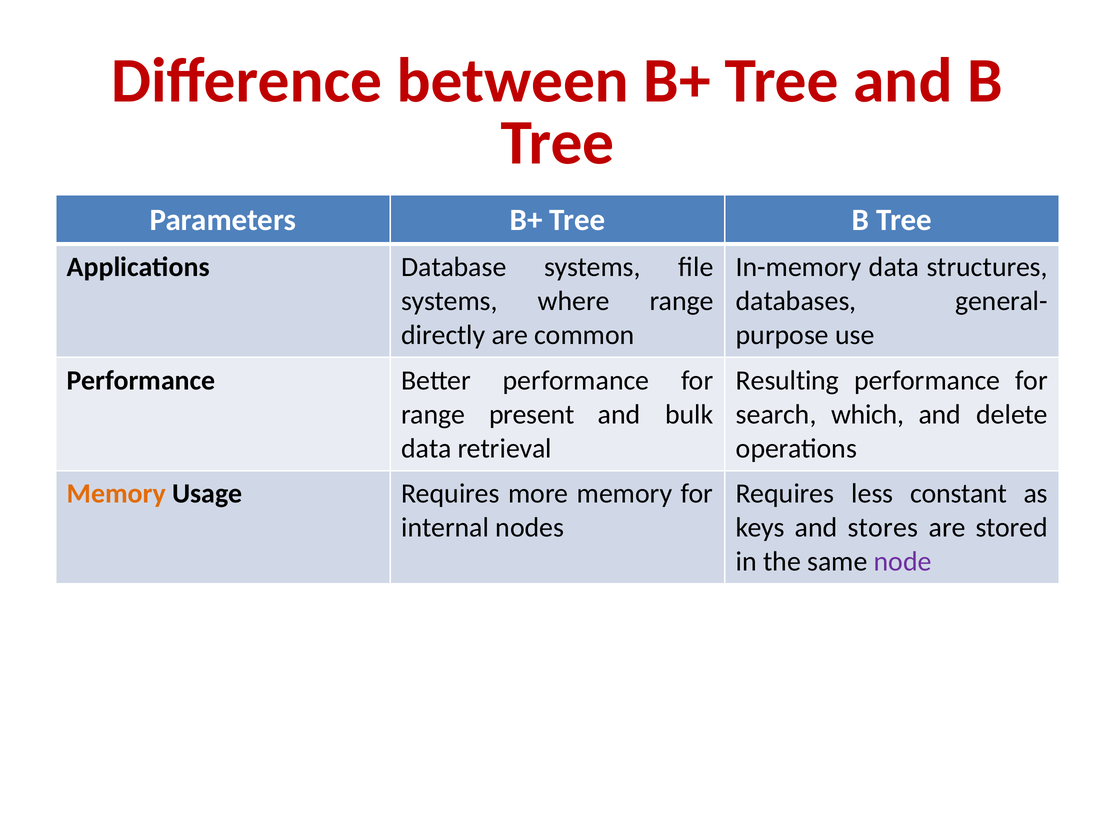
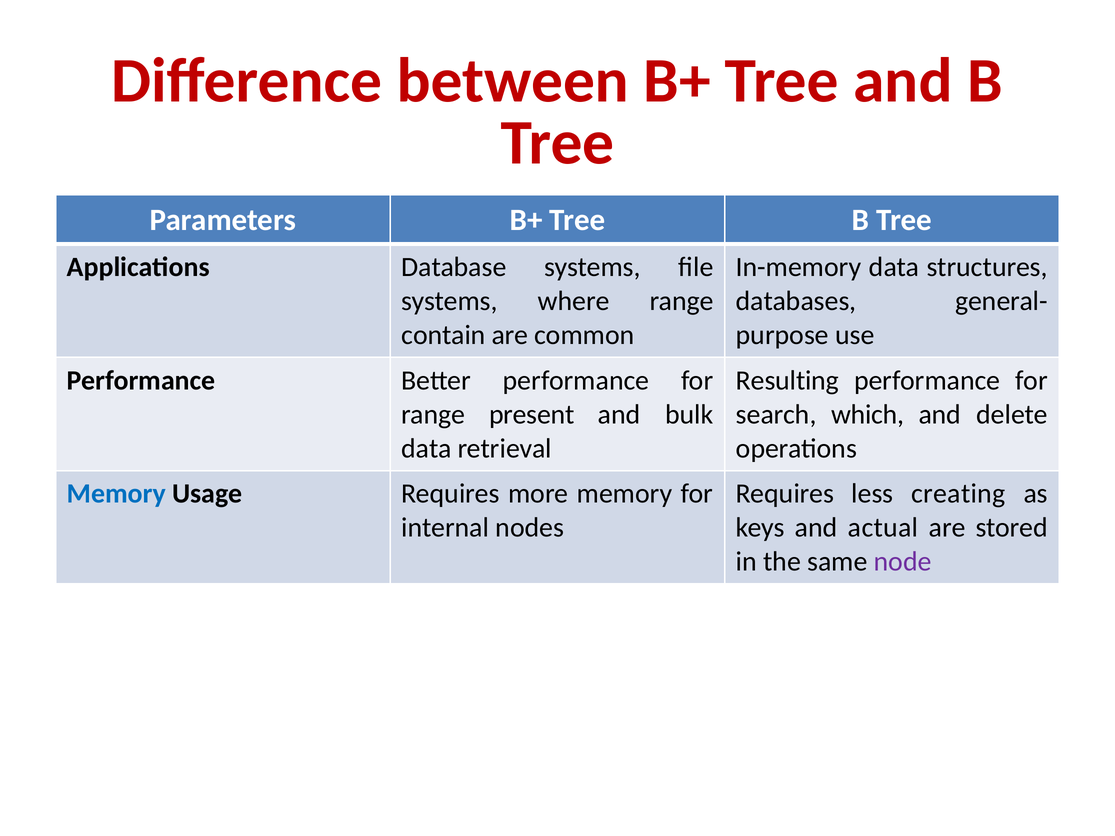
directly: directly -> contain
Memory at (116, 494) colour: orange -> blue
constant: constant -> creating
stores: stores -> actual
